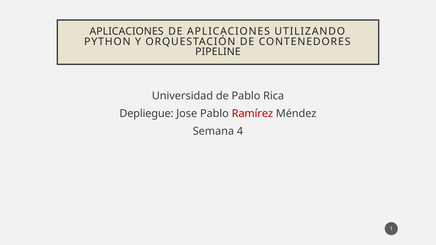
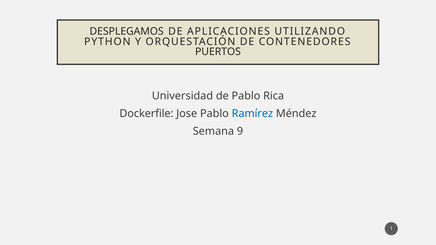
APLICACIONES at (127, 32): APLICACIONES -> DESPLEGAMOS
PIPELINE: PIPELINE -> PUERTOS
Depliegue: Depliegue -> Dockerfile
Ramírez colour: red -> blue
4: 4 -> 9
